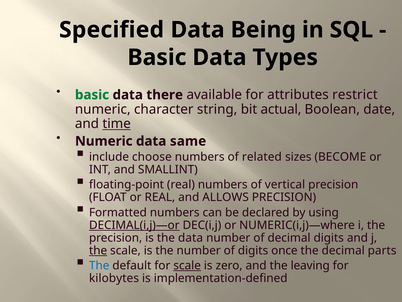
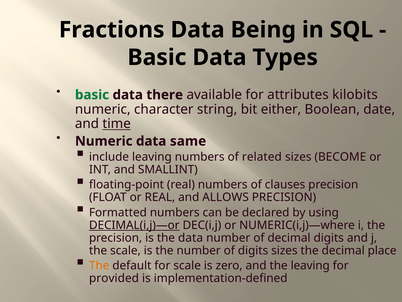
Specified: Specified -> Fractions
restrict: restrict -> kilobits
actual: actual -> either
include choose: choose -> leaving
vertical: vertical -> clauses
the at (98, 250) underline: present -> none
digits once: once -> sizes
parts: parts -> place
The at (99, 265) colour: blue -> orange
scale at (187, 265) underline: present -> none
kilobytes: kilobytes -> provided
